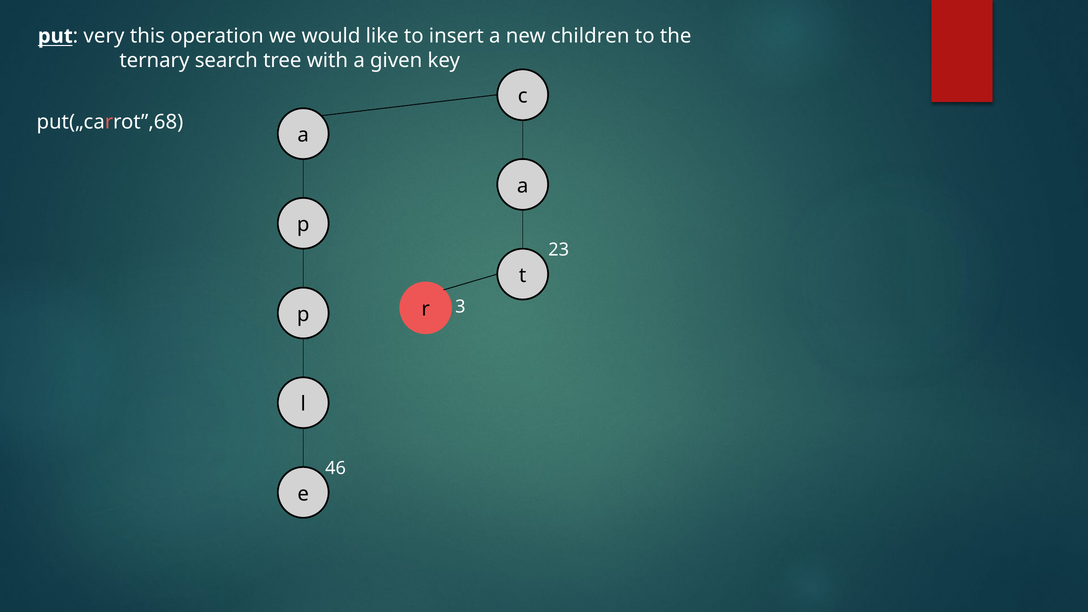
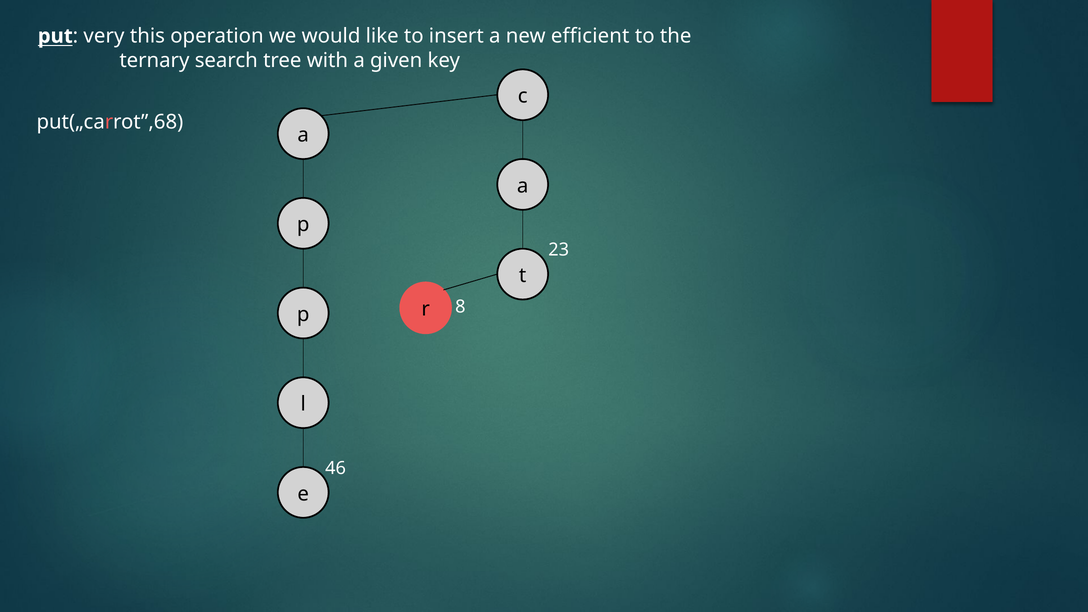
children: children -> efficient
3: 3 -> 8
